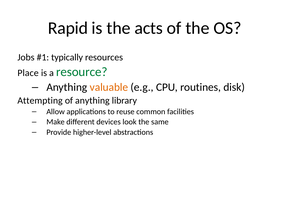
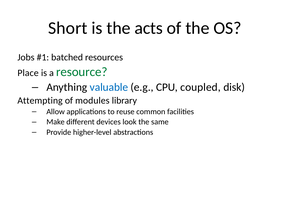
Rapid: Rapid -> Short
typically: typically -> batched
valuable colour: orange -> blue
routines: routines -> coupled
of anything: anything -> modules
